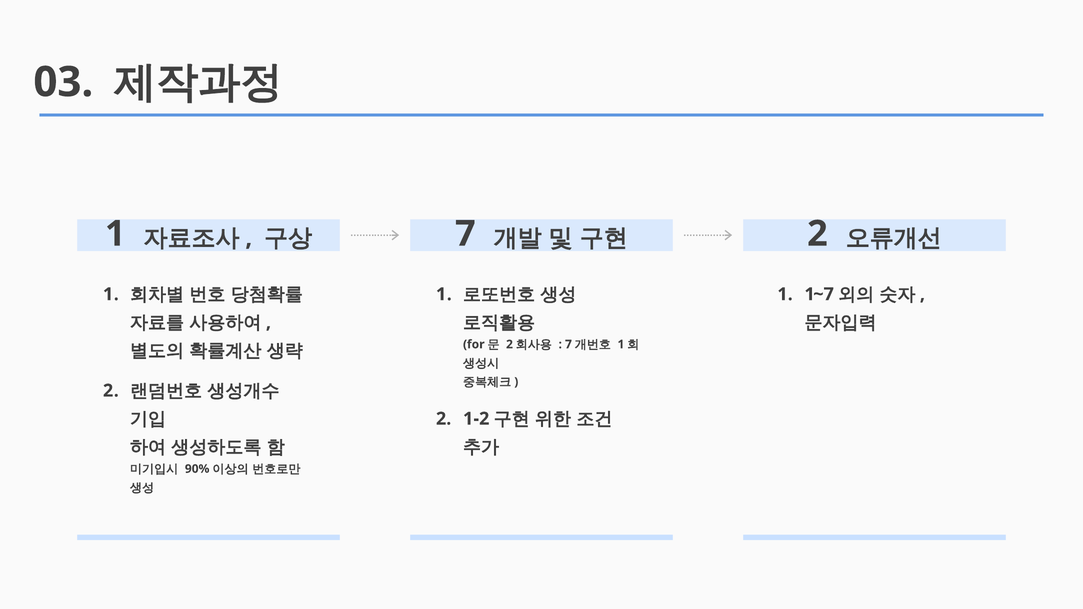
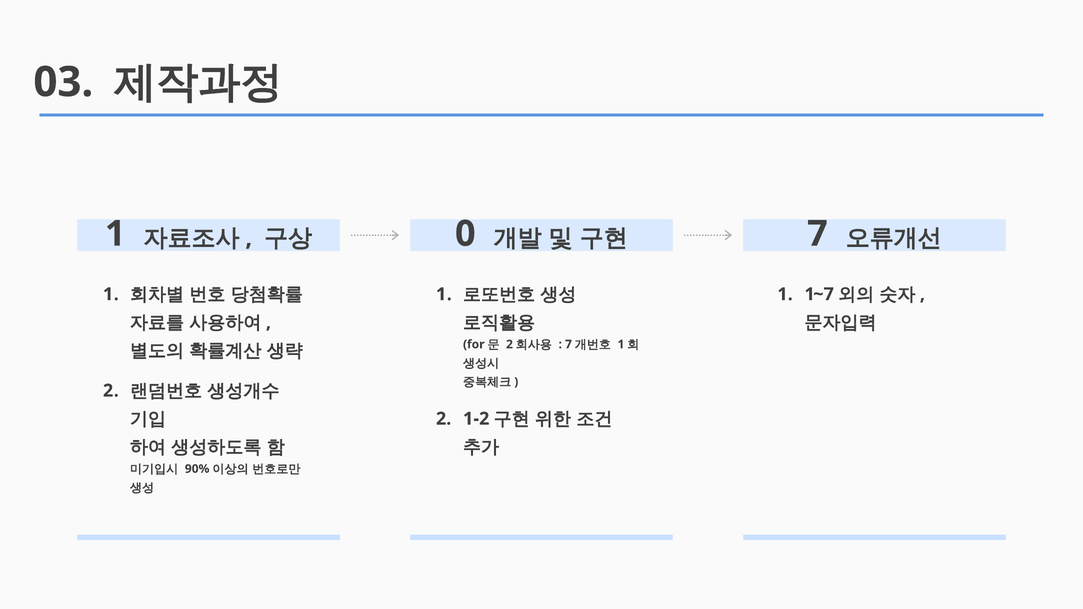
7: 7 -> 0
2 at (817, 234): 2 -> 7
